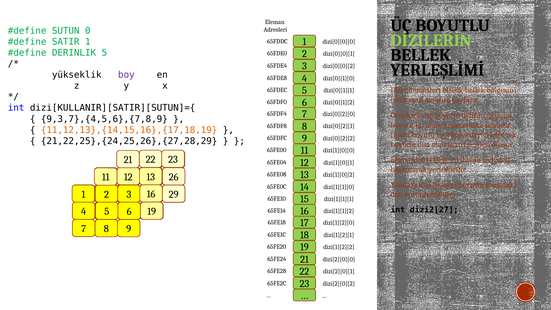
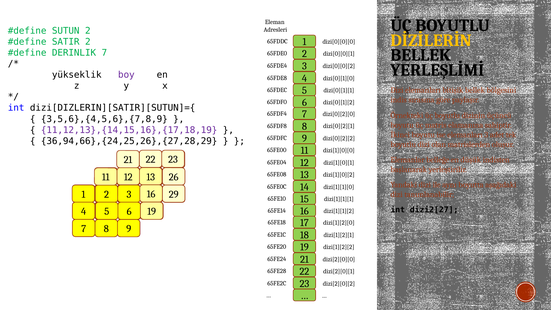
SUTUN 0: 0 -> 2
DİZİLERİN colour: light green -> yellow
SATIR 1: 1 -> 2
DERINLIK 5: 5 -> 7
dizi[KULLANIR][SATIR][SUTUN]={: dizi[KULLANIR][SATIR][SUTUN]={ -> dizi[DIZLERIN][SATIR][SUTUN]={
9,3,7},{4,5,6},{7,8,9: 9,3,7},{4,5,6},{7,8,9 -> 3,5,6},{4,5,6},{7,8,9
11,12,13},{14,15,16},{17,18,19 colour: orange -> purple
21,22,25},{24,25,26},{27,28,29: 21,22,25},{24,25,26},{27,28,29 -> 36,94,66},{24,25,26},{27,28,29
